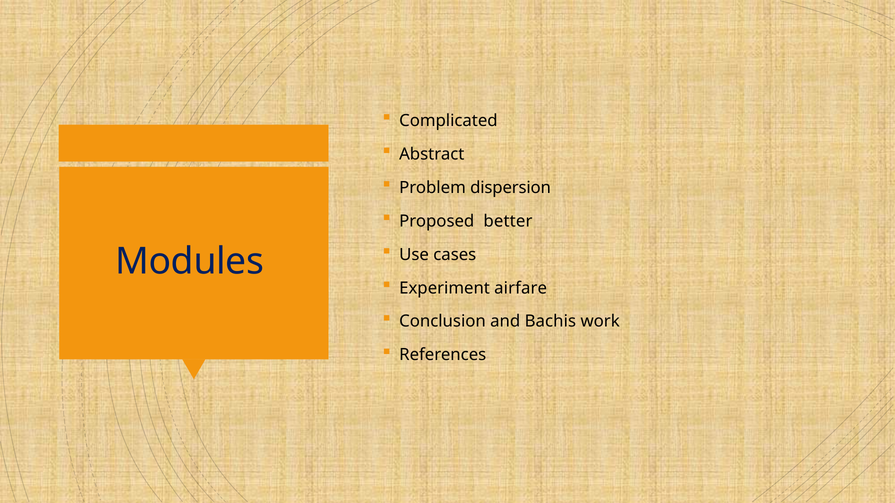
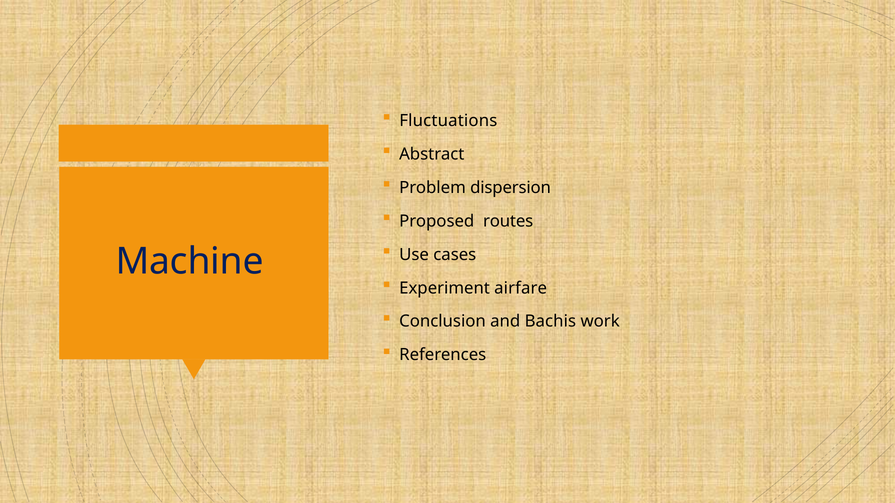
Complicated: Complicated -> Fluctuations
better: better -> routes
Modules: Modules -> Machine
